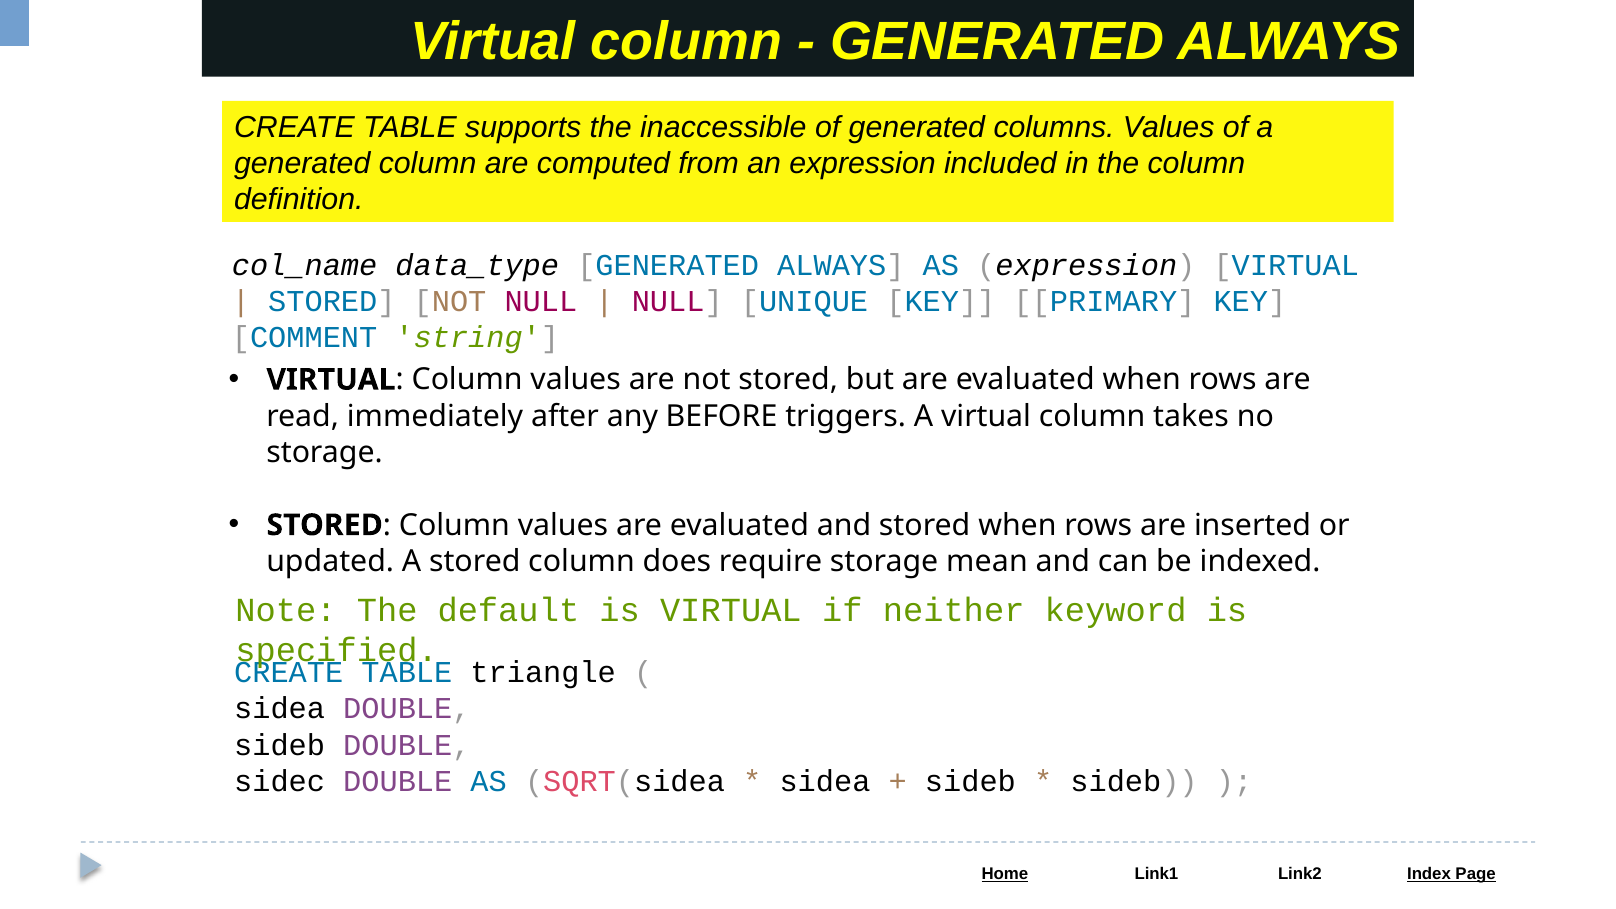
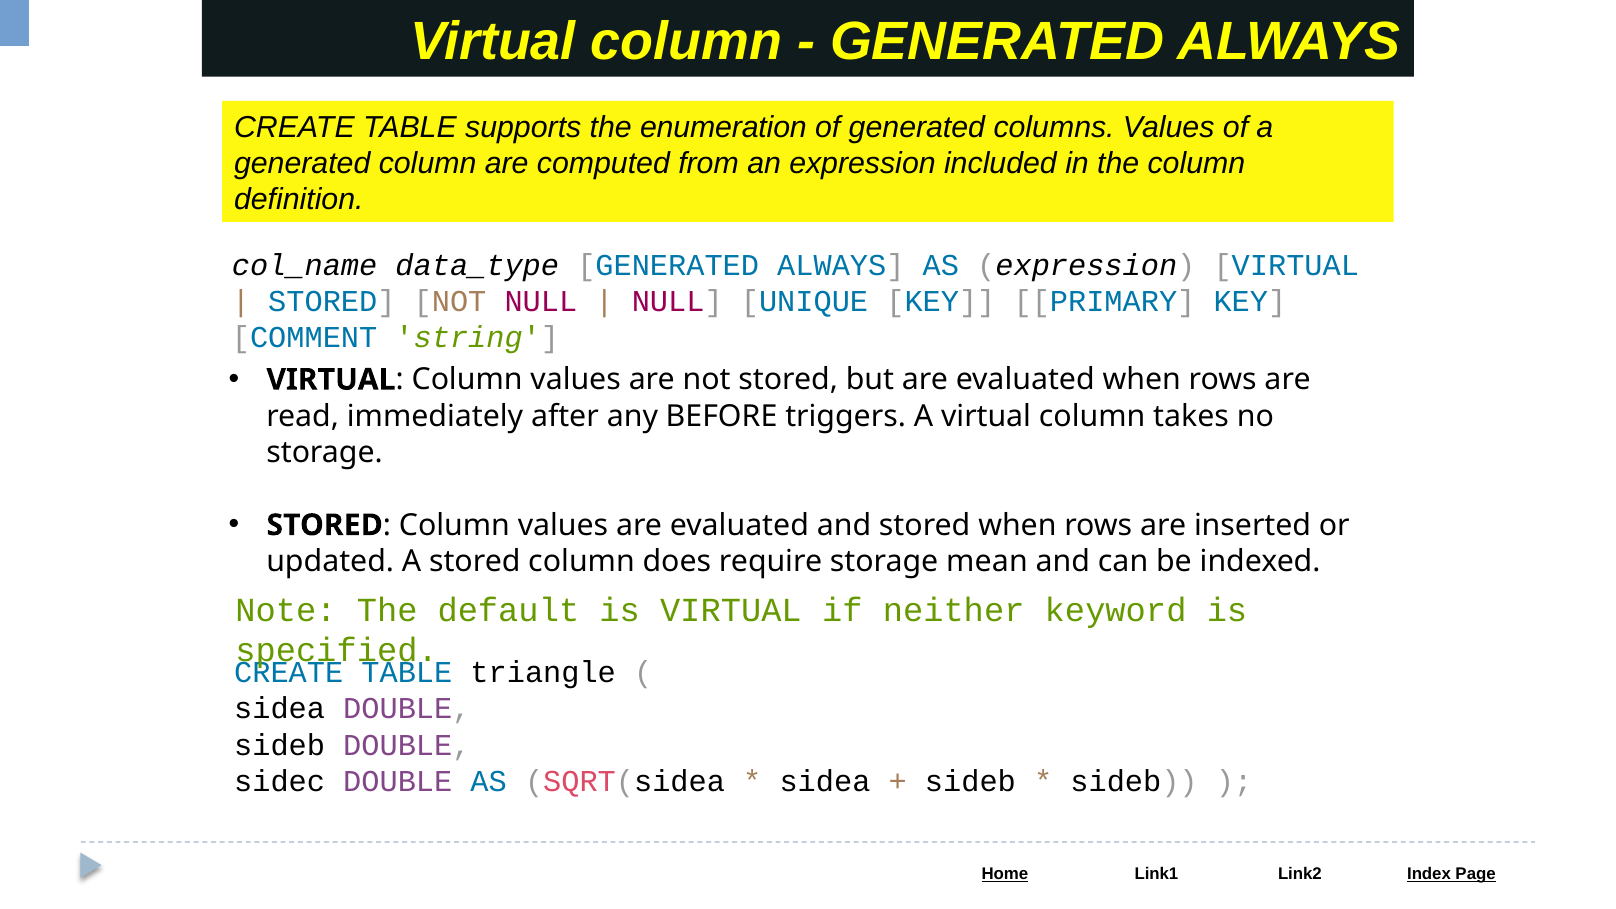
inaccessible: inaccessible -> enumeration
